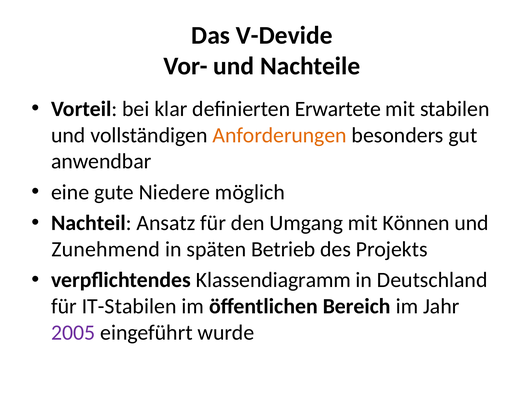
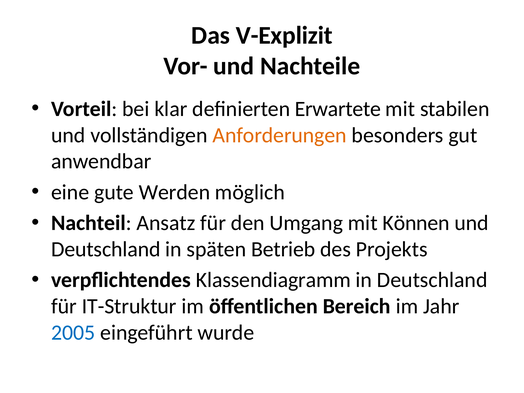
V-Devide: V-Devide -> V-Explizit
Niedere: Niedere -> Werden
Zunehmend at (106, 249): Zunehmend -> Deutschland
IT-Stabilen: IT-Stabilen -> IT-Struktur
2005 colour: purple -> blue
